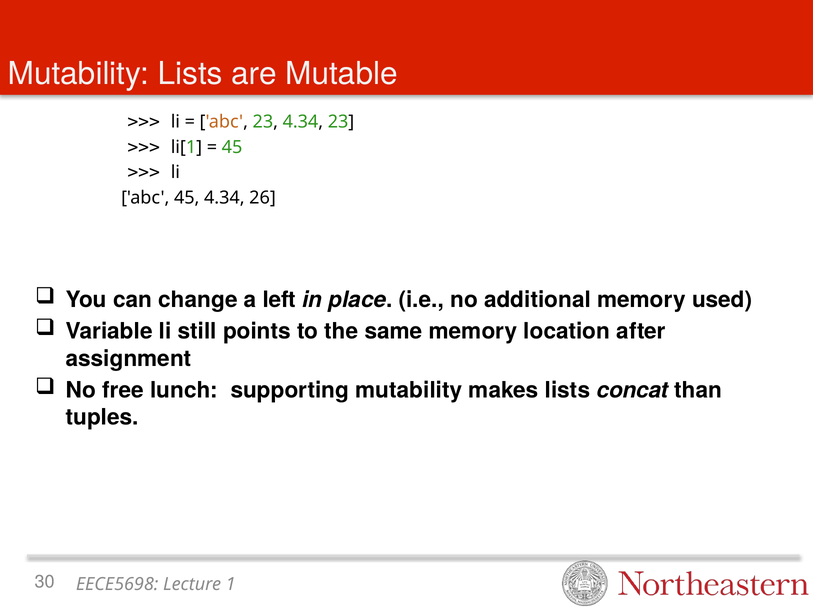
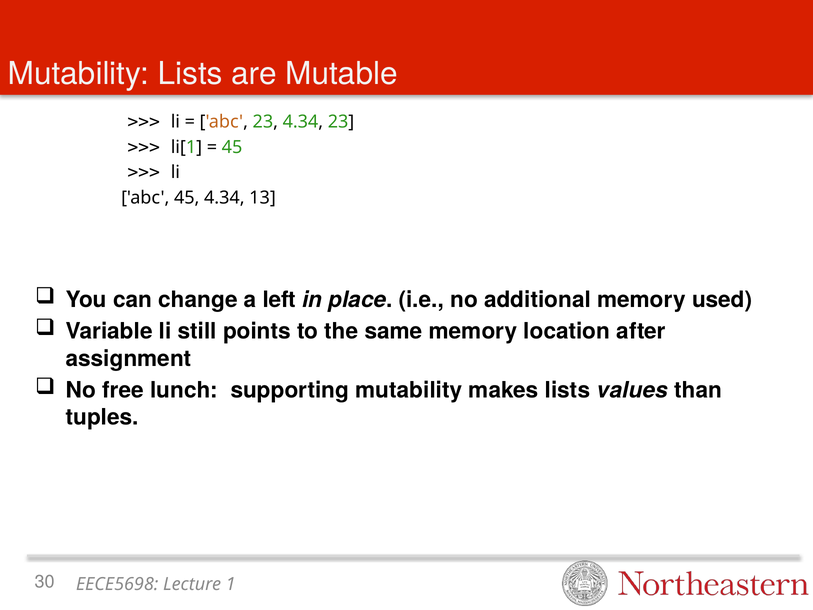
26: 26 -> 13
concat: concat -> values
